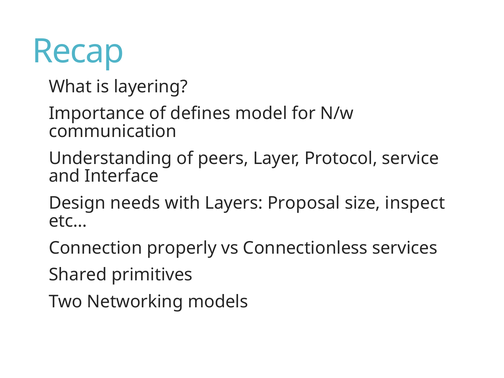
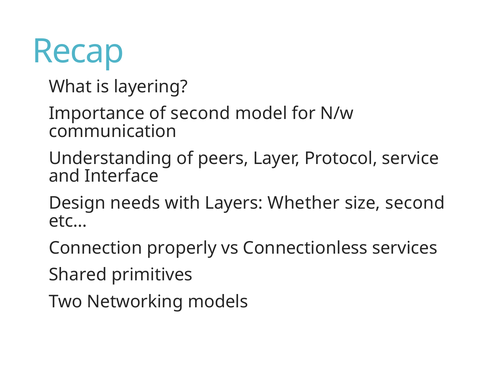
of defines: defines -> second
Proposal: Proposal -> Whether
size inspect: inspect -> second
